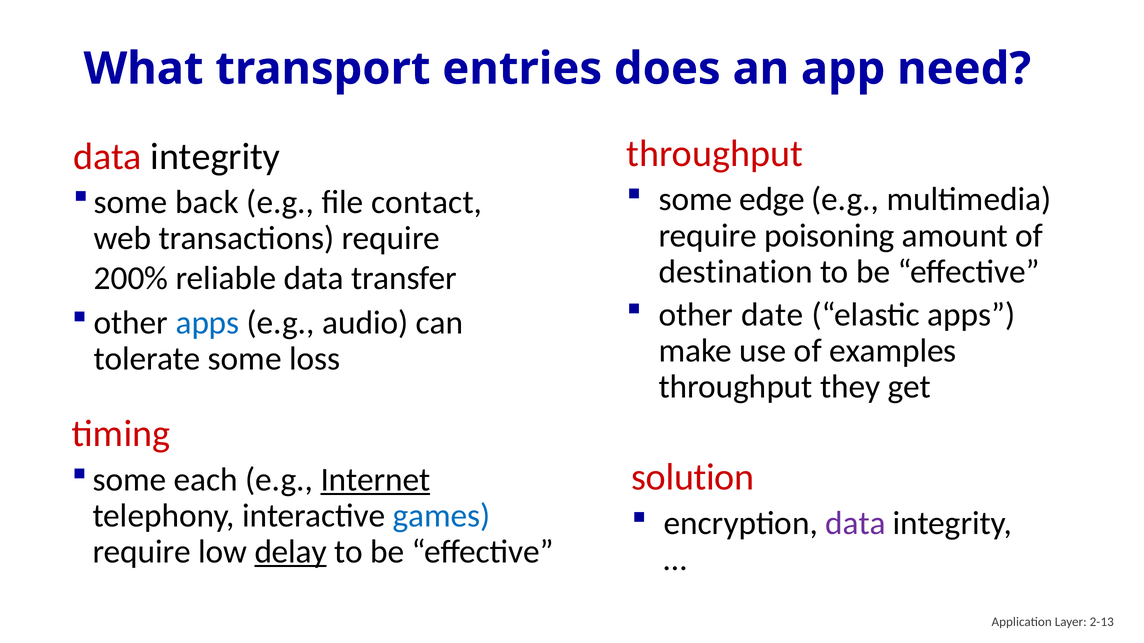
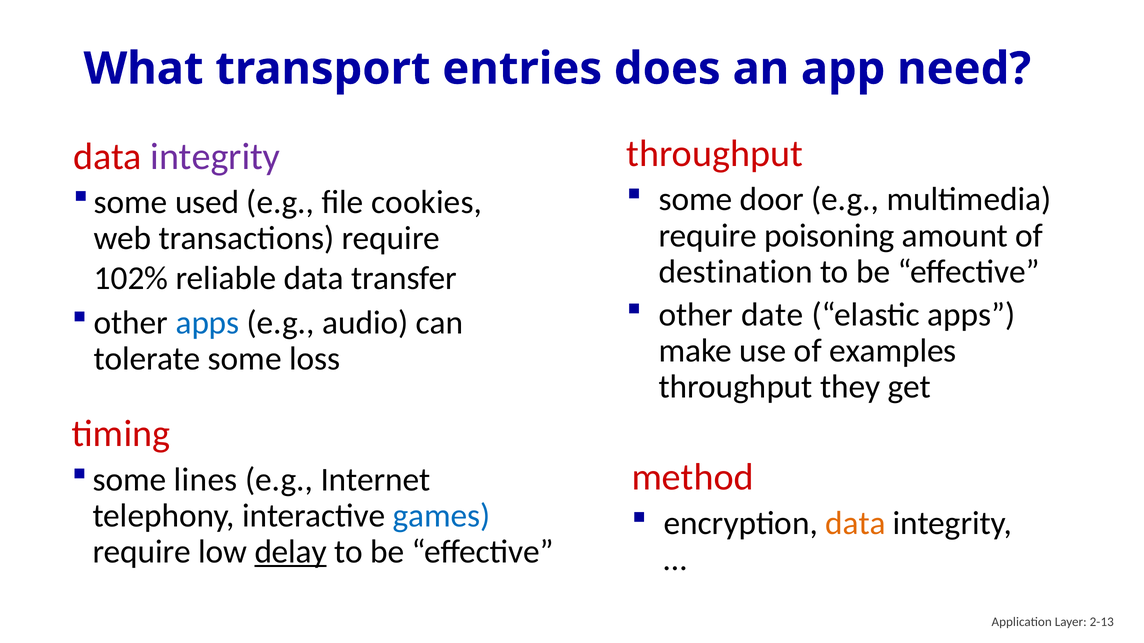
integrity at (215, 157) colour: black -> purple
edge: edge -> door
back: back -> used
contact: contact -> cookies
200%: 200% -> 102%
solution: solution -> method
each: each -> lines
Internet underline: present -> none
data at (855, 524) colour: purple -> orange
